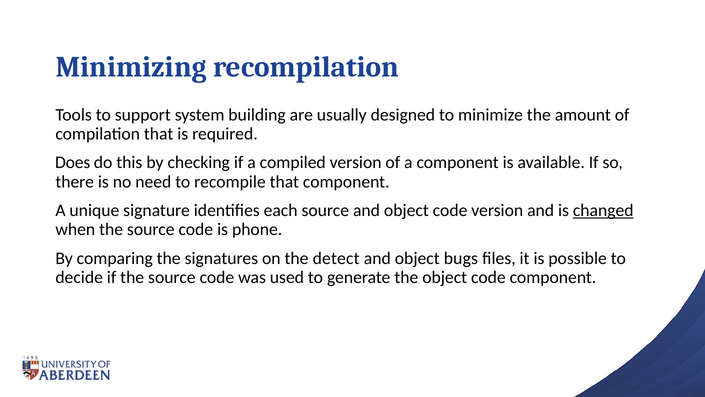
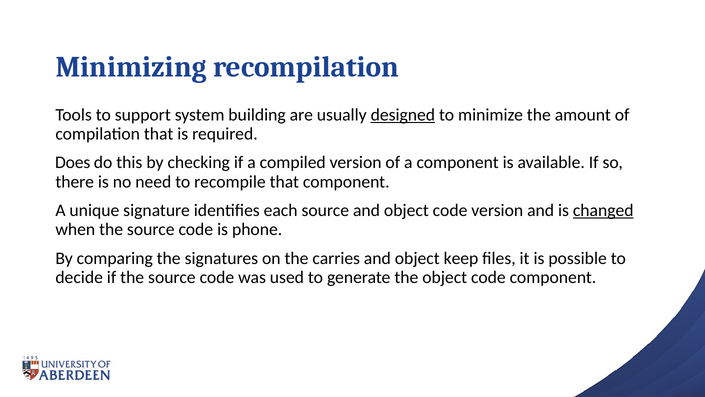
designed underline: none -> present
detect: detect -> carries
bugs: bugs -> keep
